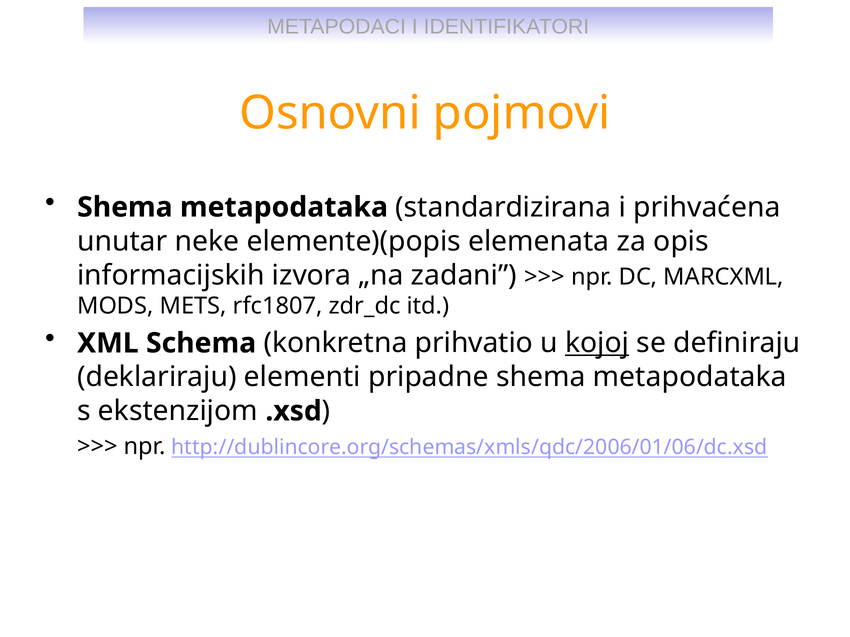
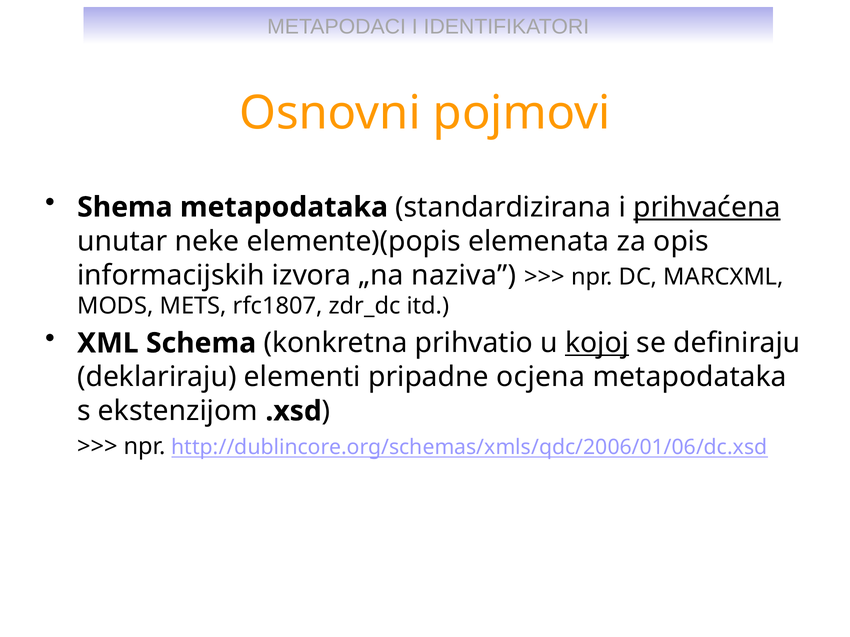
prihvaćena underline: none -> present
zadani: zadani -> naziva
pripadne shema: shema -> ocjena
